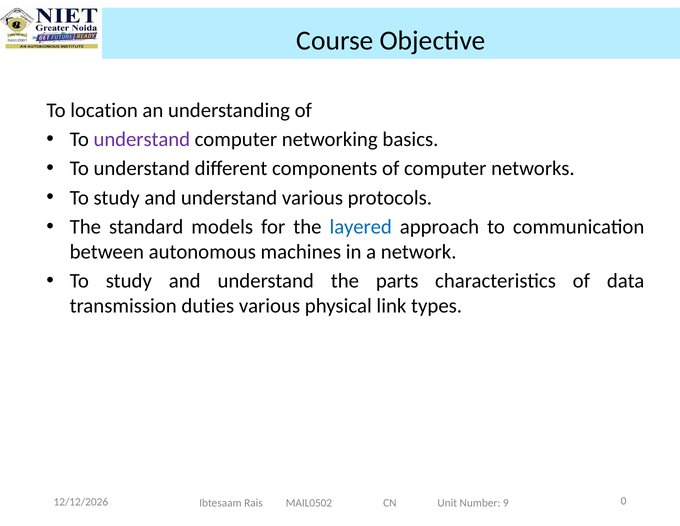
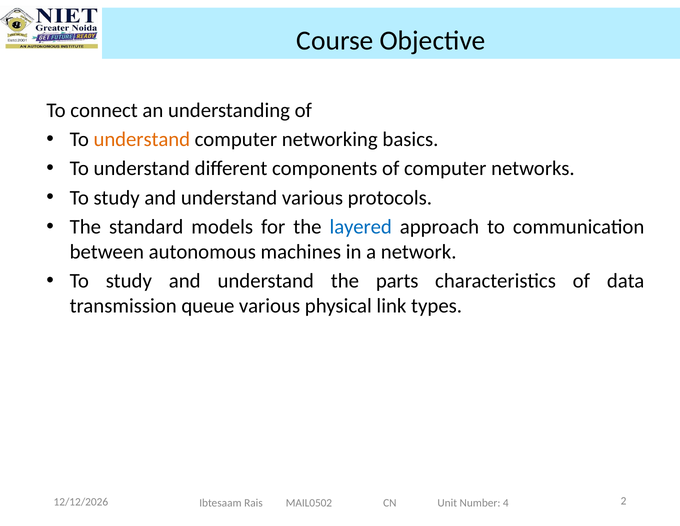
location: location -> connect
understand at (142, 139) colour: purple -> orange
duties: duties -> queue
0: 0 -> 2
9: 9 -> 4
